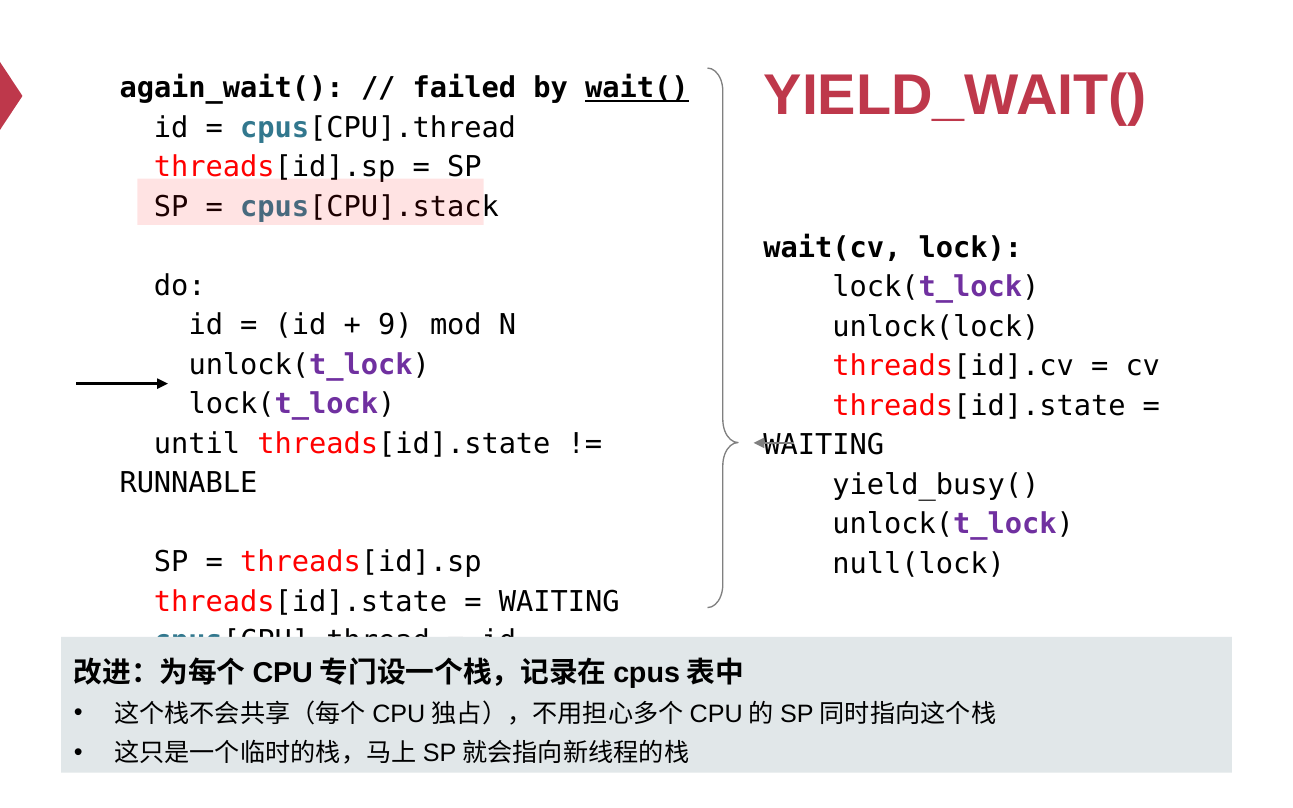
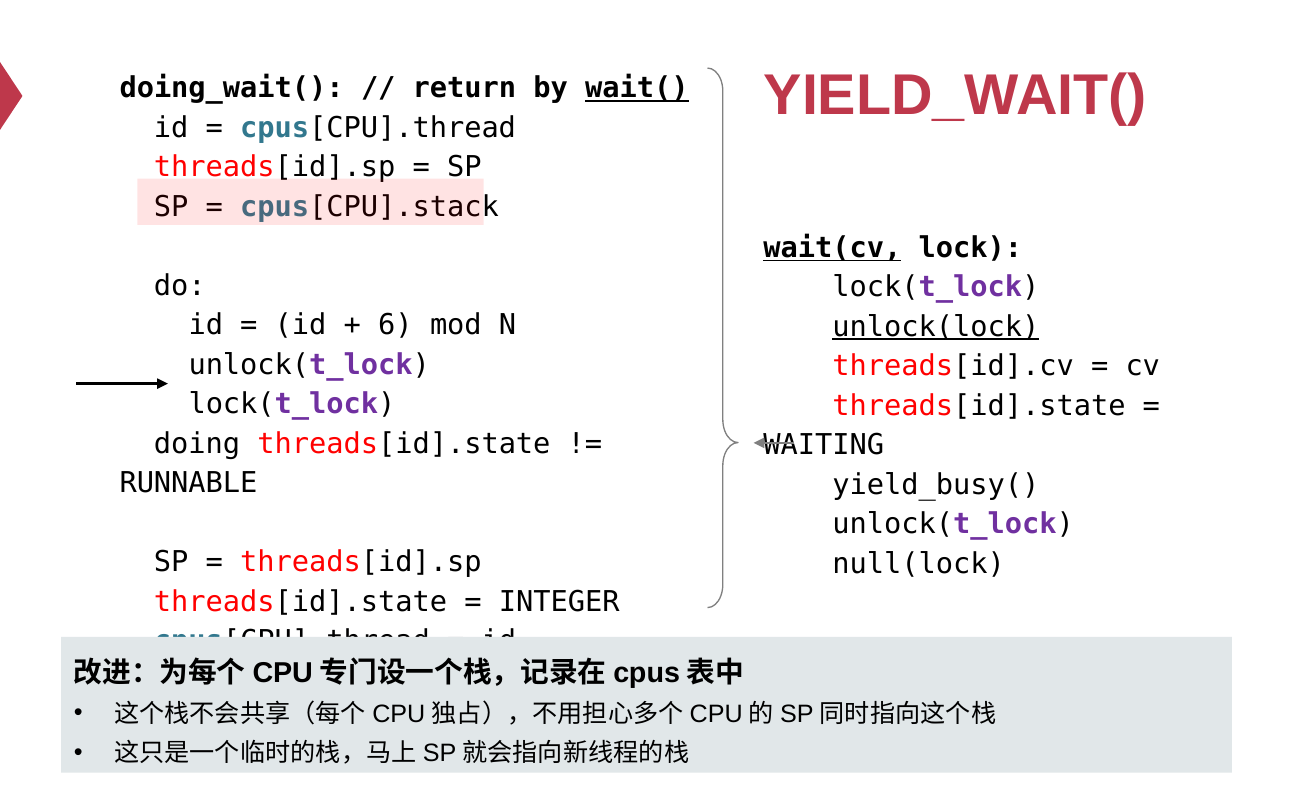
again_wait(: again_wait( -> doing_wait(
failed: failed -> return
wait(cv underline: none -> present
9: 9 -> 6
unlock(lock underline: none -> present
until: until -> doing
WAITING at (559, 602): WAITING -> INTEGER
